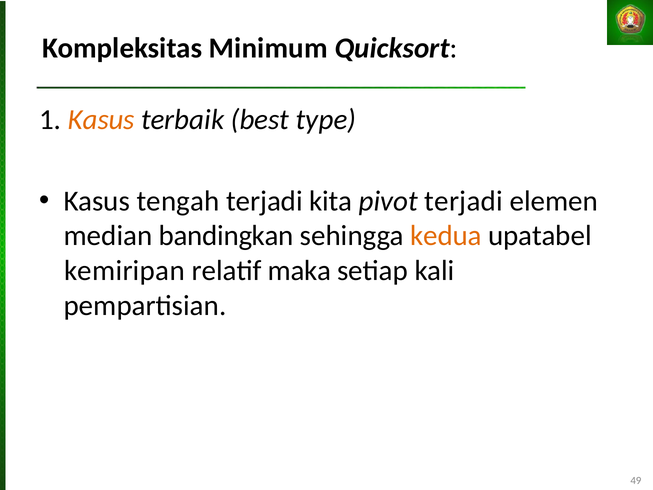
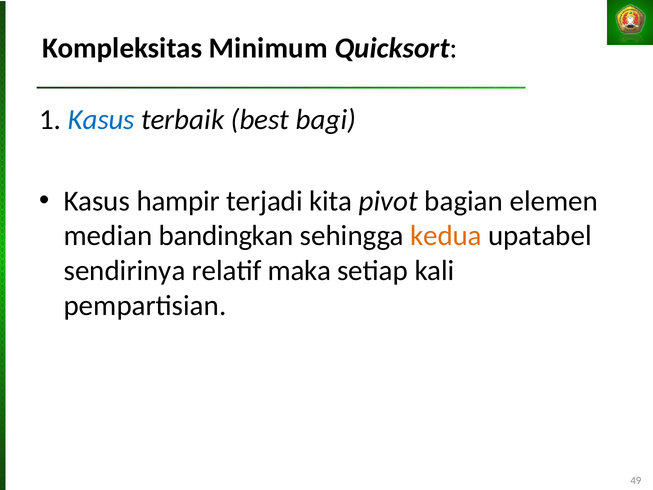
Kasus at (101, 120) colour: orange -> blue
type: type -> bagi
tengah: tengah -> hampir
pivot terjadi: terjadi -> bagian
kemiripan: kemiripan -> sendirinya
